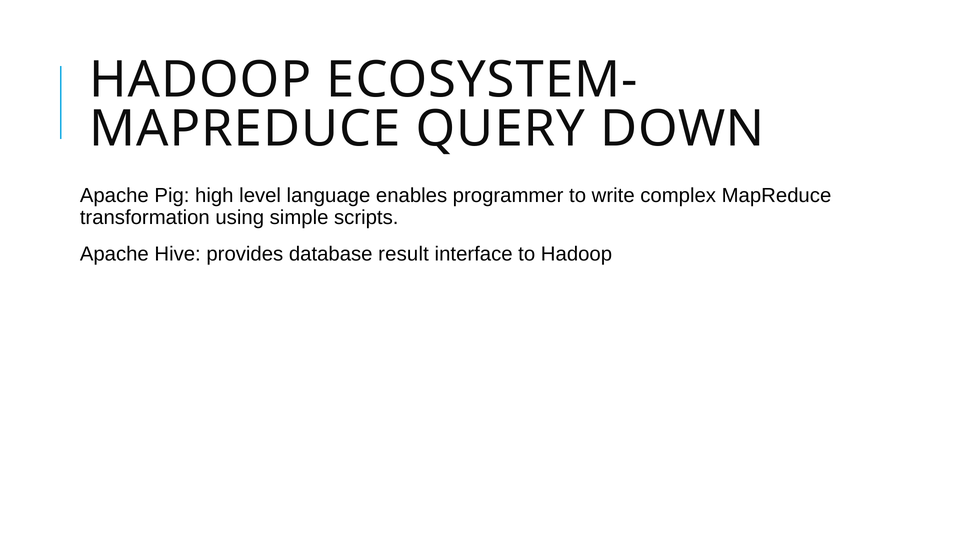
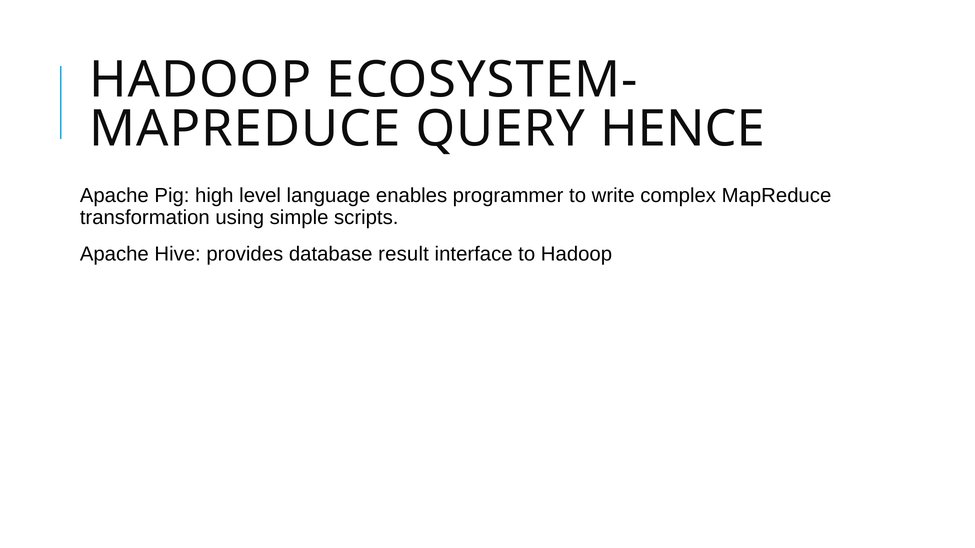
DOWN: DOWN -> HENCE
